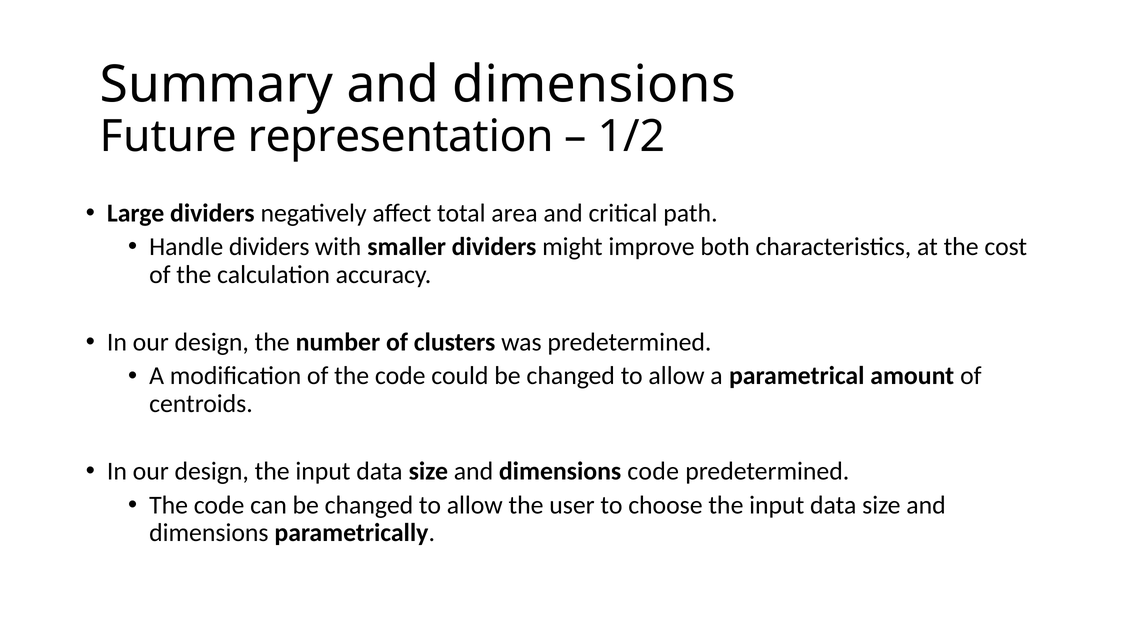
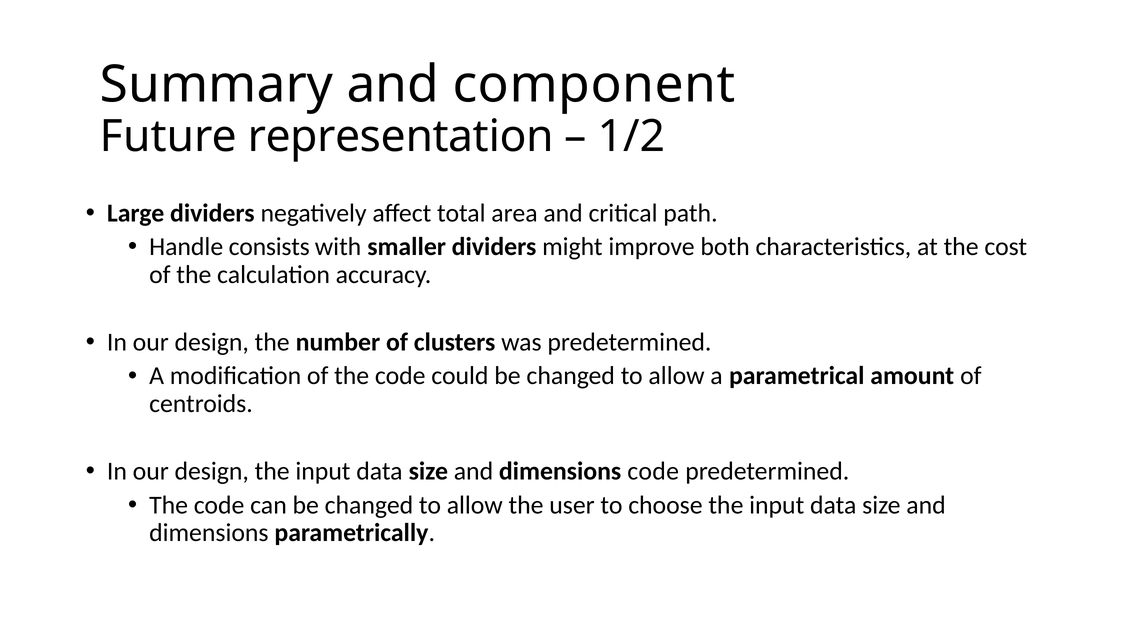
Summary and dimensions: dimensions -> component
Handle dividers: dividers -> consists
